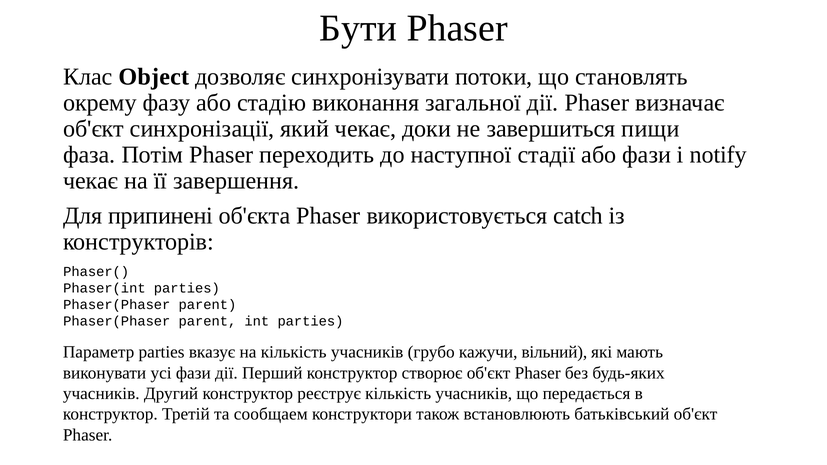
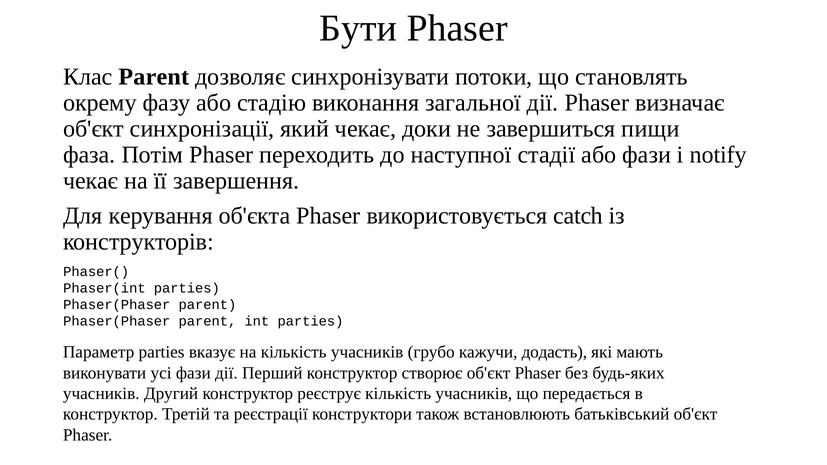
Клас Object: Object -> Parent
припинені: припинені -> керування
вільний: вільний -> додасть
сообщаем: сообщаем -> реєстрації
